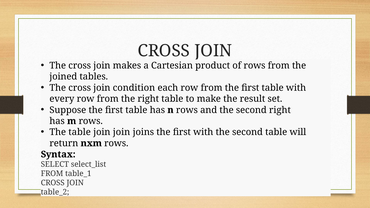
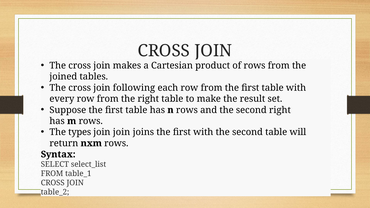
condition: condition -> following
The table: table -> types
